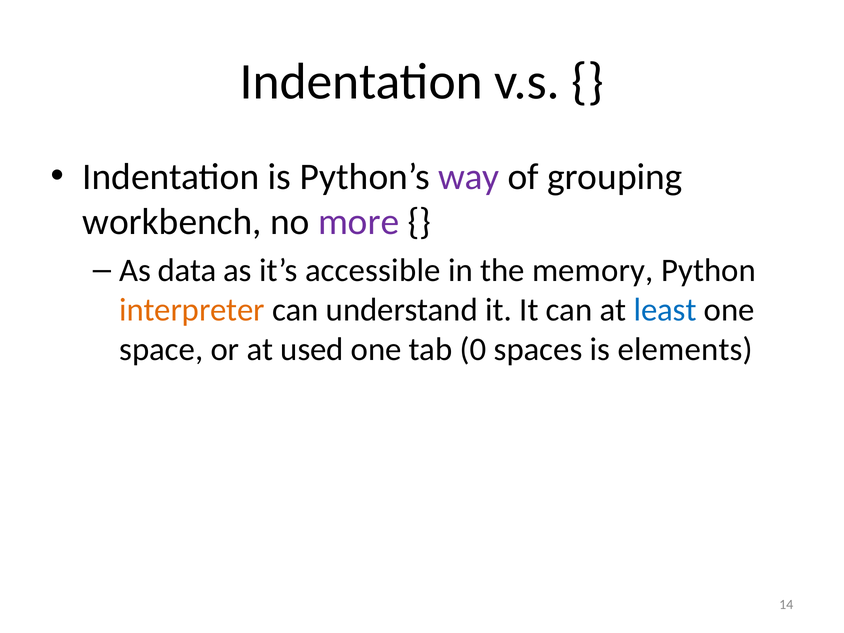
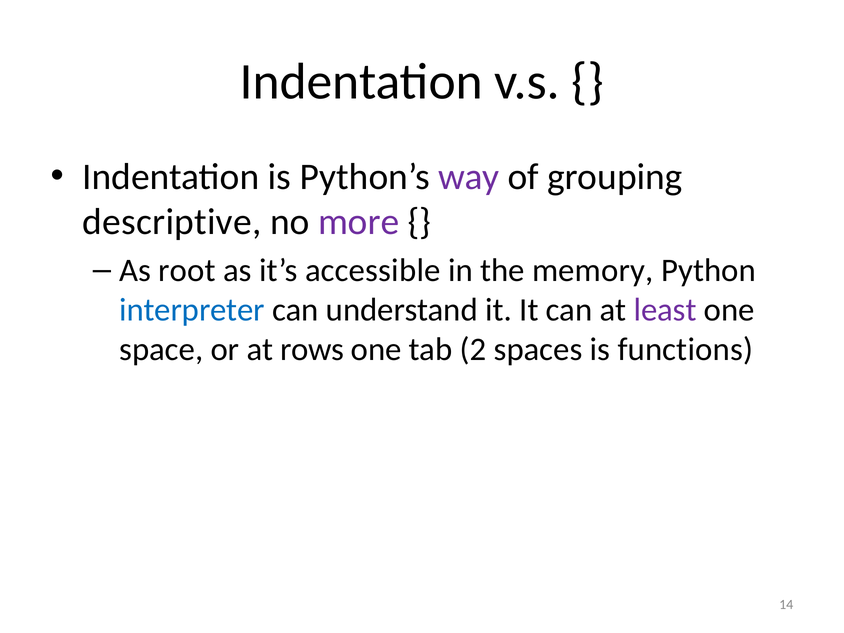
workbench: workbench -> descriptive
data: data -> root
interpreter colour: orange -> blue
least colour: blue -> purple
used: used -> rows
0: 0 -> 2
elements: elements -> functions
